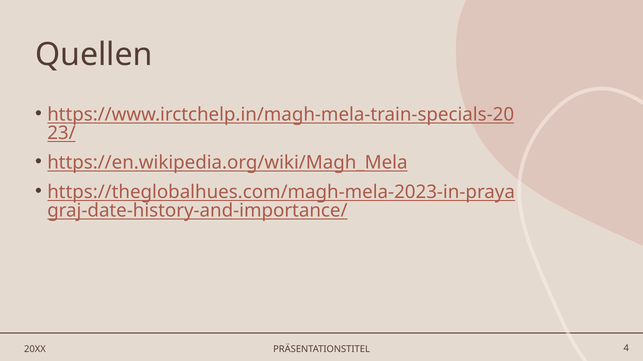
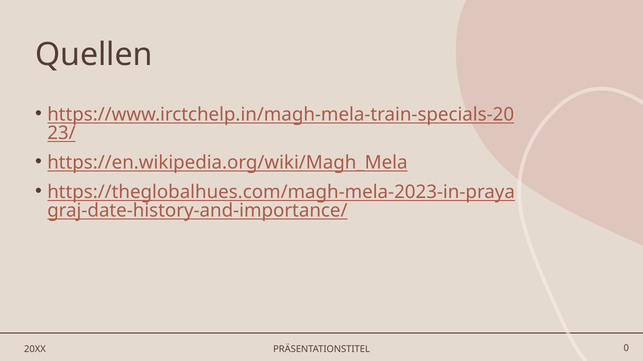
4: 4 -> 0
